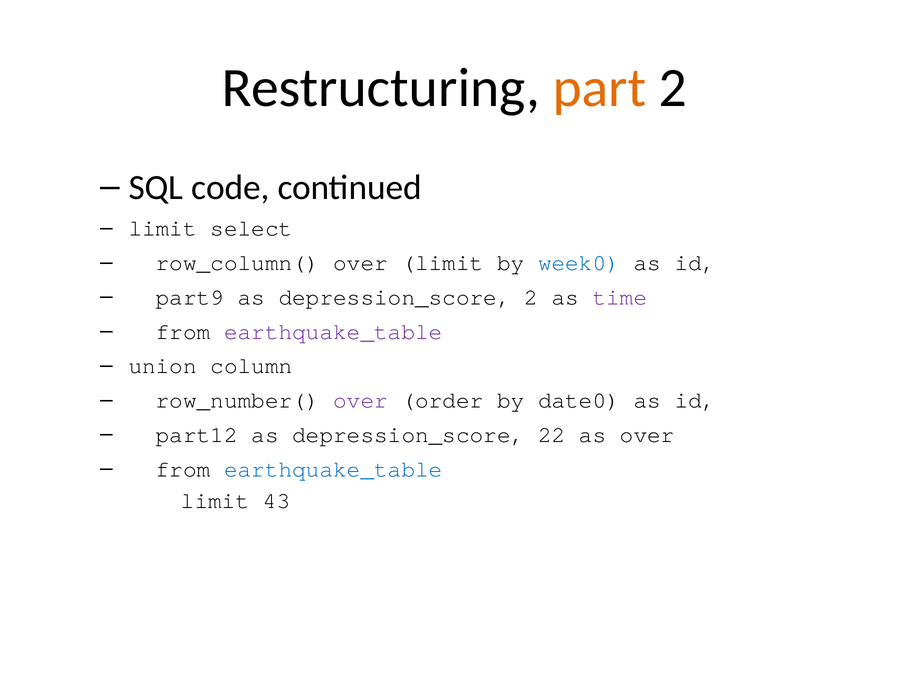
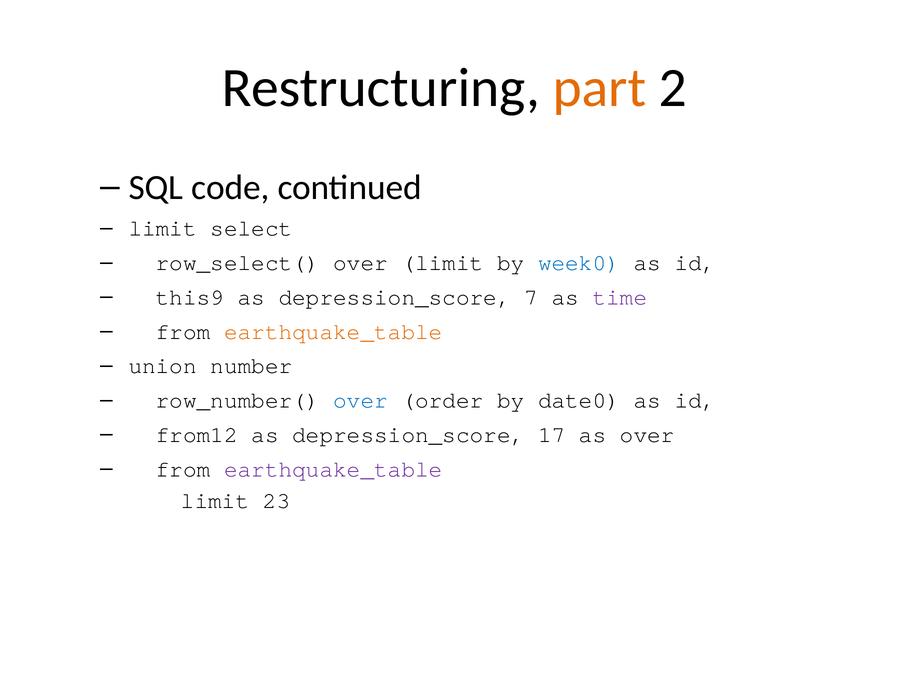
row_column(: row_column( -> row_select(
part9: part9 -> this9
depression_score 2: 2 -> 7
earthquake_table at (333, 332) colour: purple -> orange
column: column -> number
over at (361, 401) colour: purple -> blue
part12: part12 -> from12
22: 22 -> 17
earthquake_table at (333, 469) colour: blue -> purple
43: 43 -> 23
